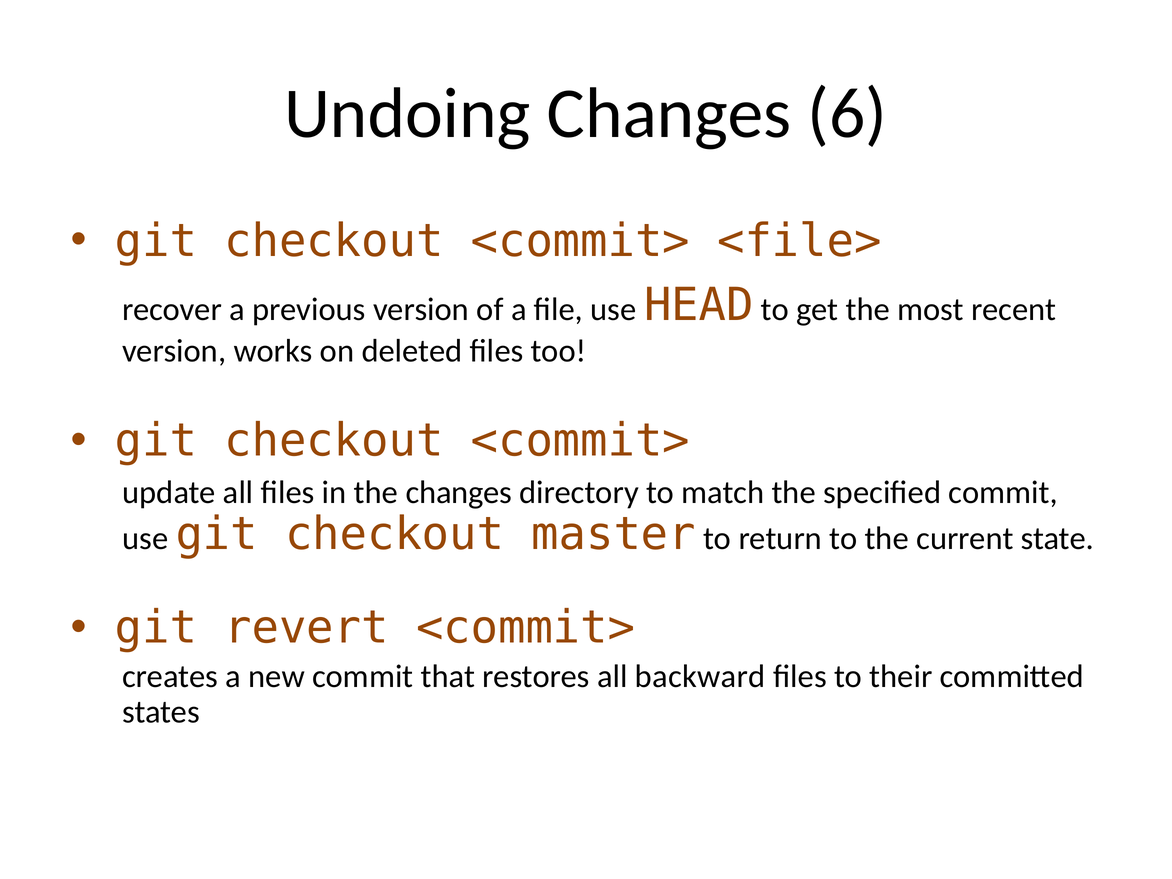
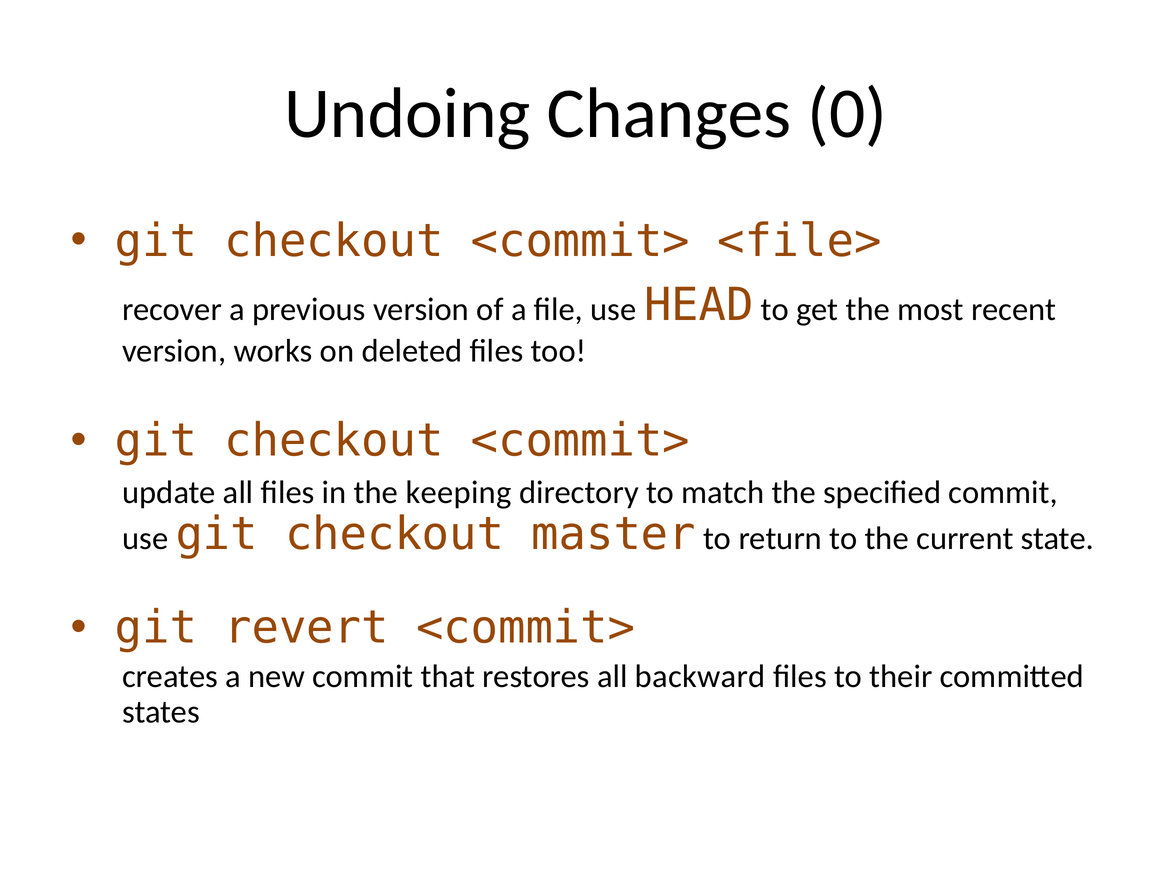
6: 6 -> 0
the changes: changes -> keeping
